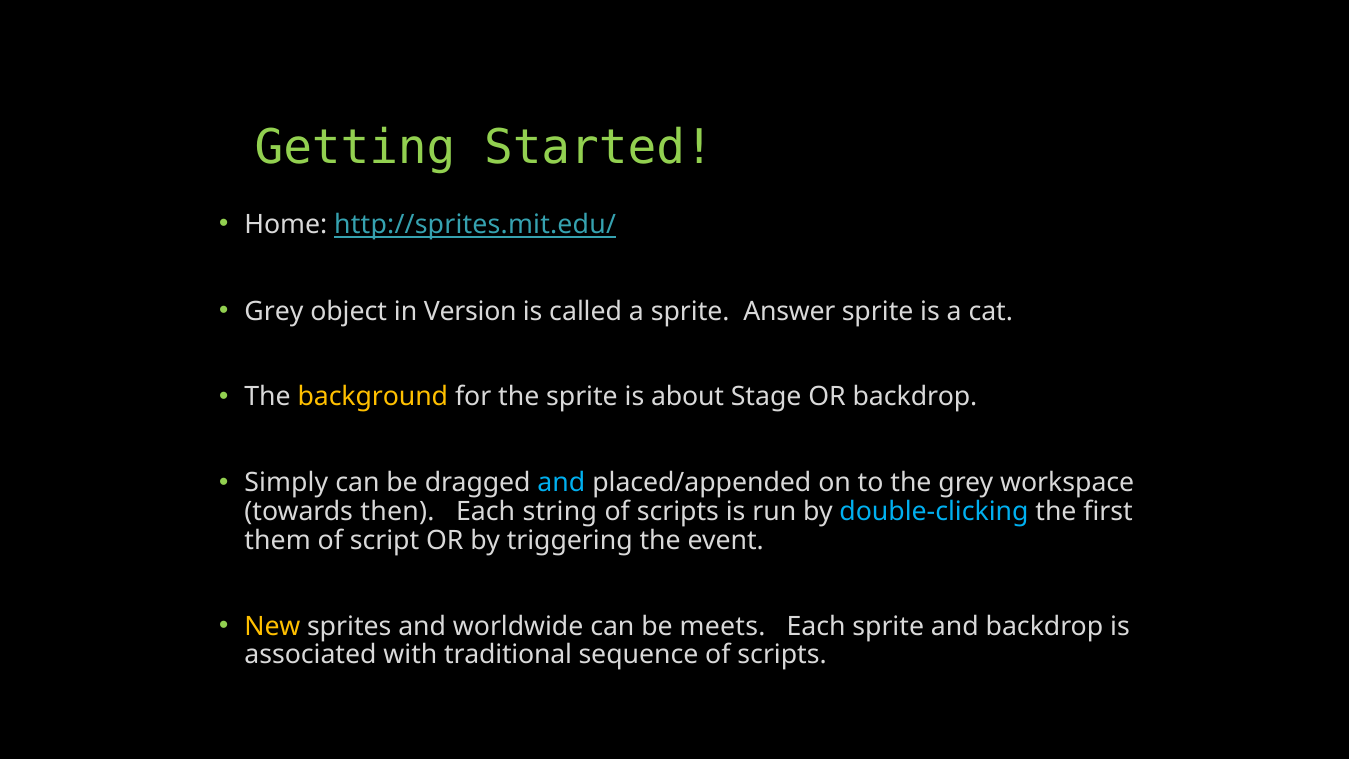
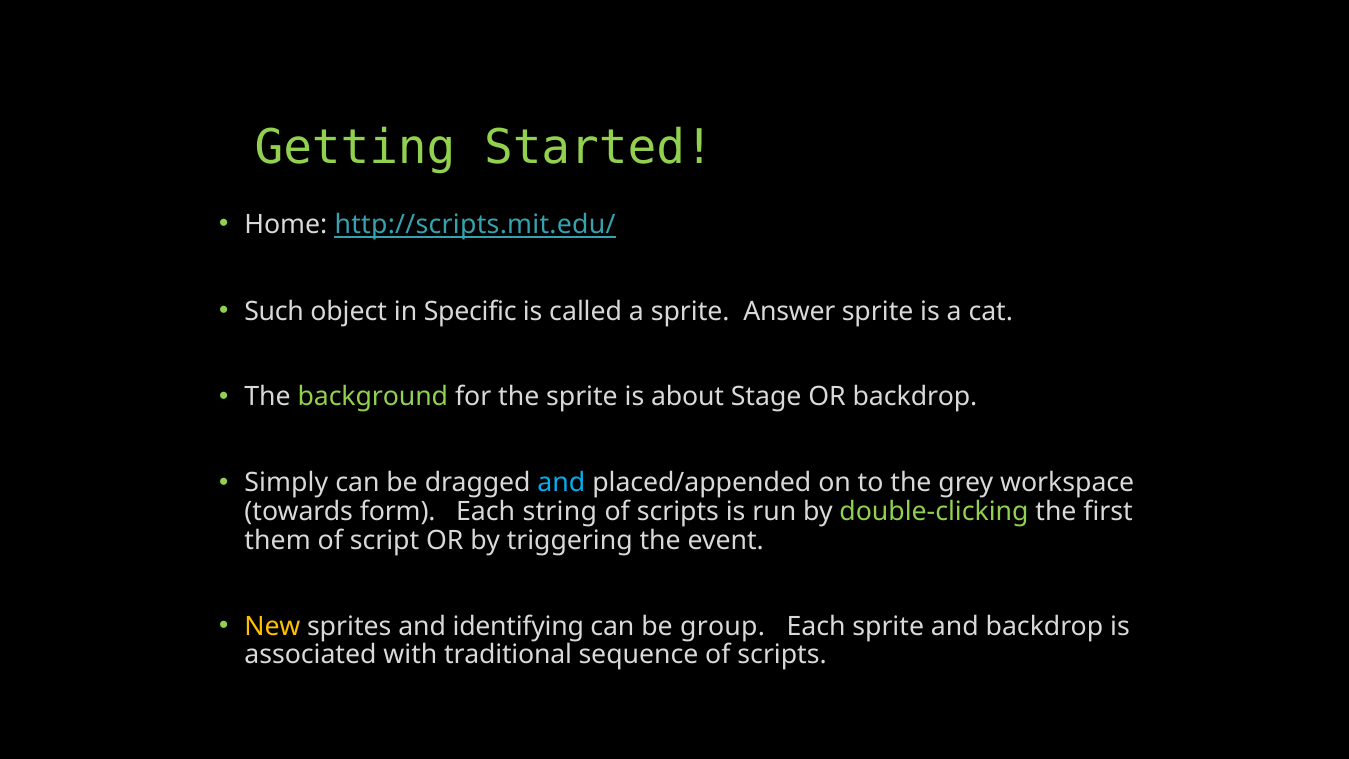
http://sprites.mit.edu/: http://sprites.mit.edu/ -> http://scripts.mit.edu/
Grey at (274, 311): Grey -> Such
Version: Version -> Specific
background colour: yellow -> light green
then: then -> form
double-clicking colour: light blue -> light green
worldwide: worldwide -> identifying
meets: meets -> group
